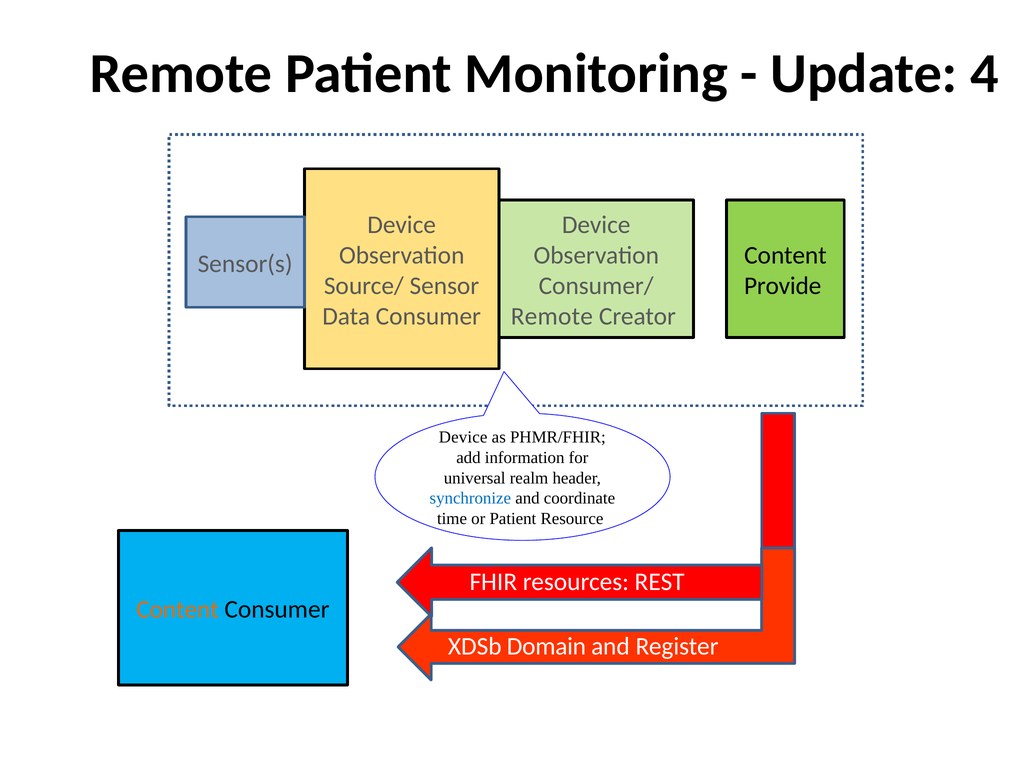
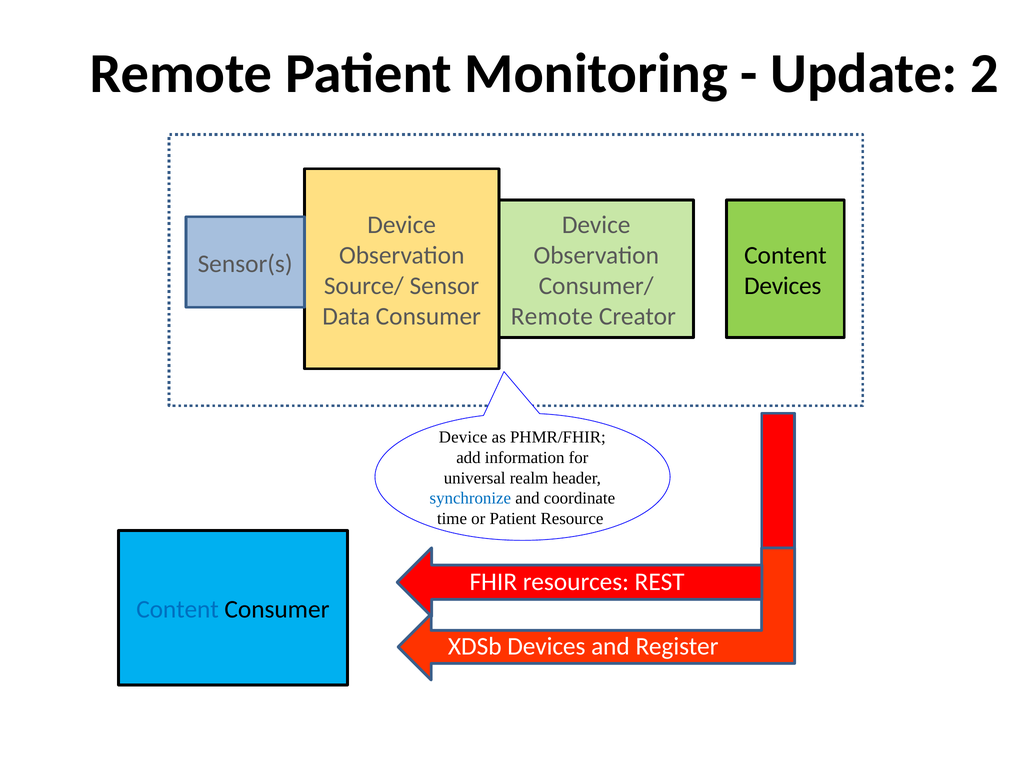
4: 4 -> 2
Provide at (783, 286): Provide -> Devices
Content at (178, 610) colour: orange -> blue
XDSb Domain: Domain -> Devices
